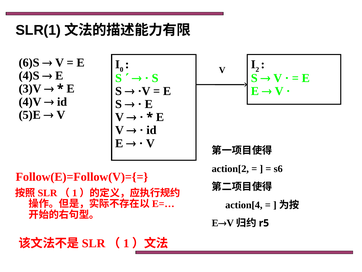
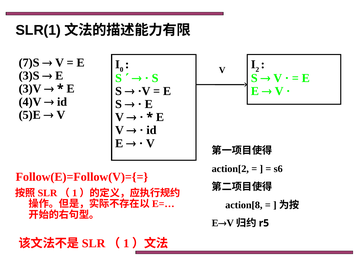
6)S: 6)S -> 7)S
4)S: 4)S -> 3)S
action[4: action[4 -> action[8
